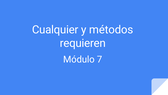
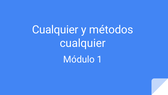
requieren at (83, 43): requieren -> cualquier
7: 7 -> 1
